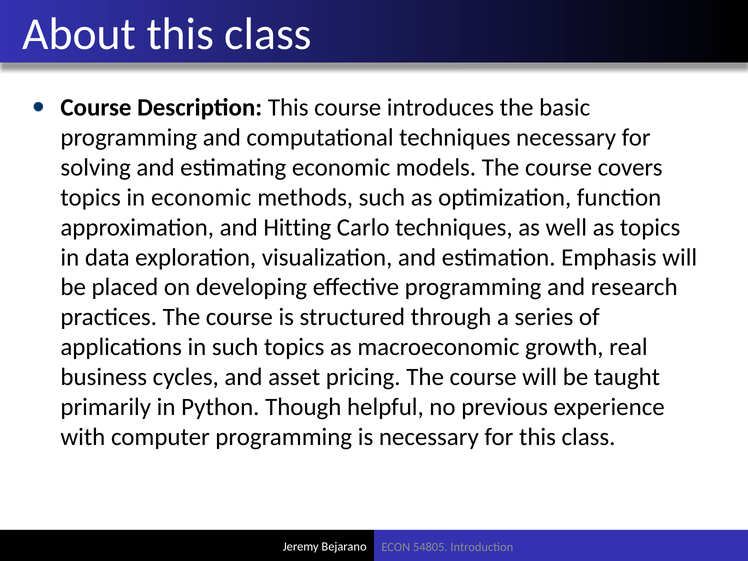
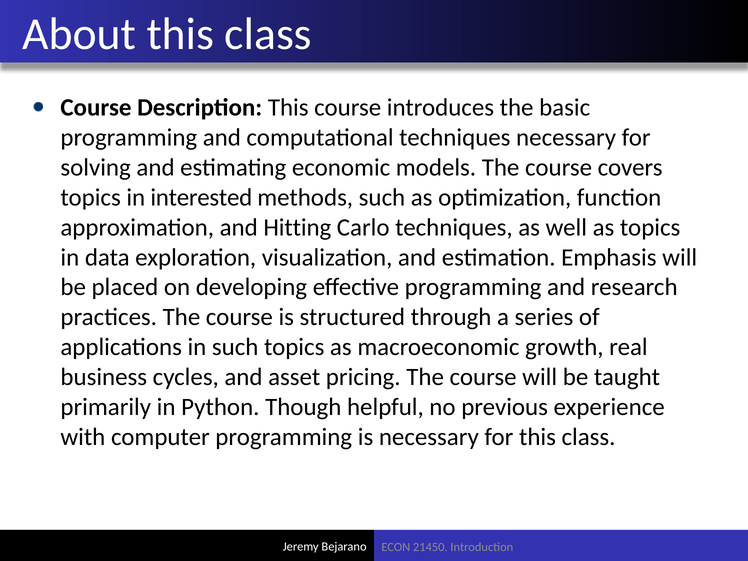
in economic: economic -> interested
54805: 54805 -> 21450
